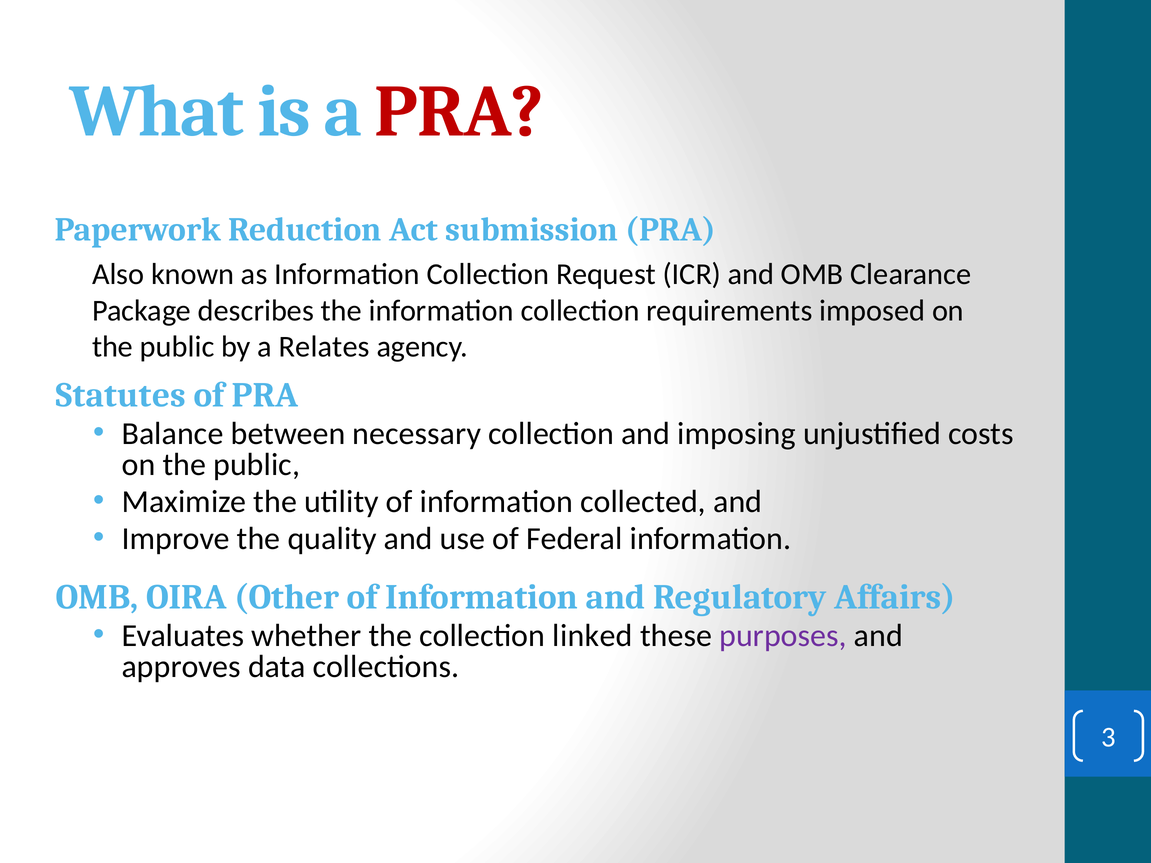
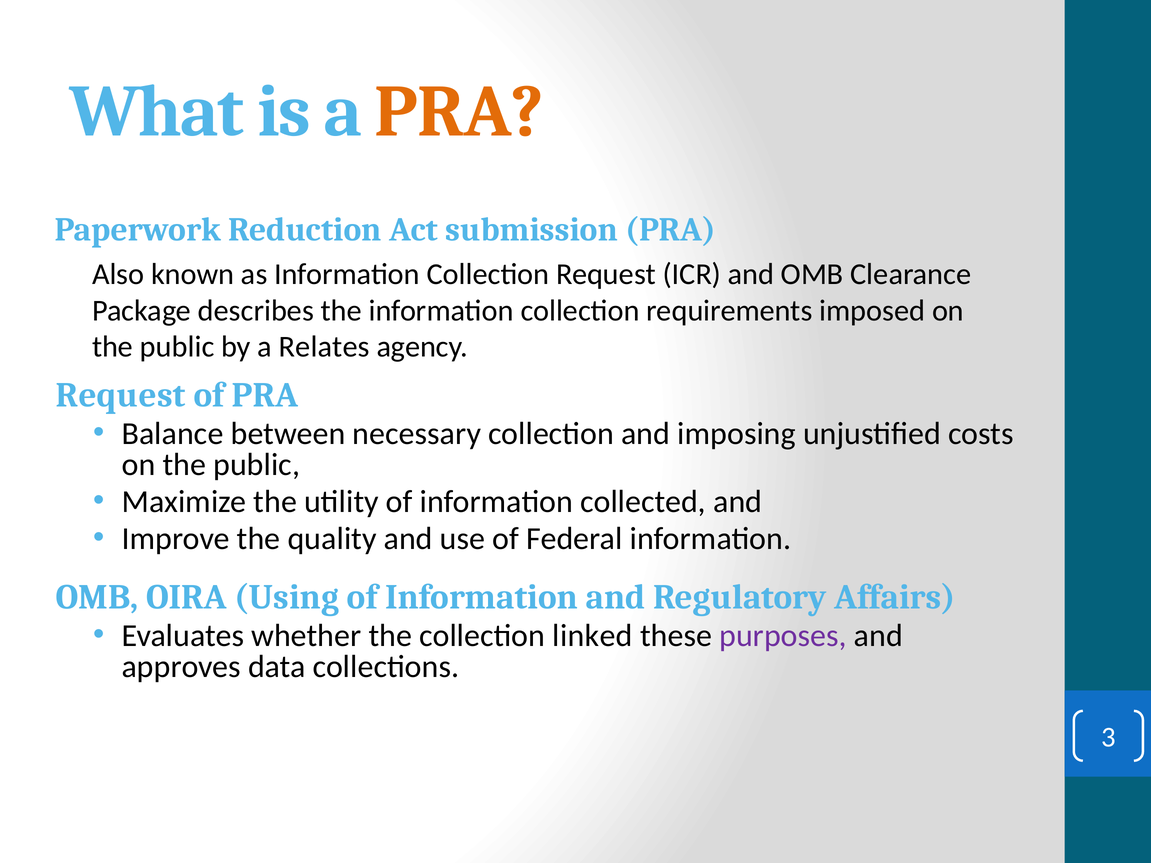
PRA at (459, 112) colour: red -> orange
Statutes at (121, 395): Statutes -> Request
Other: Other -> Using
